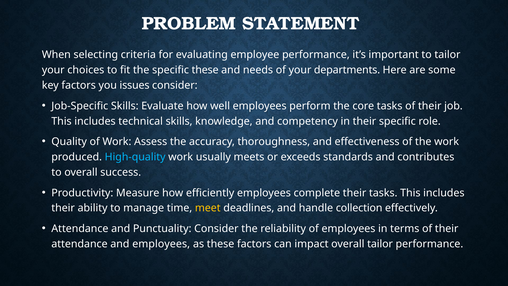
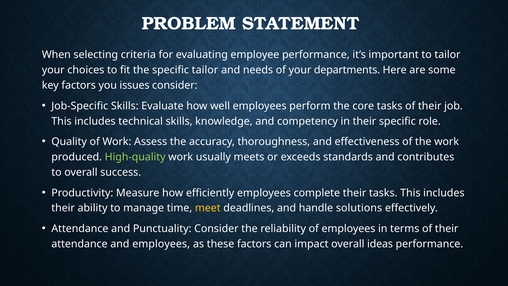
specific these: these -> tailor
High-quality colour: light blue -> light green
collection: collection -> solutions
overall tailor: tailor -> ideas
